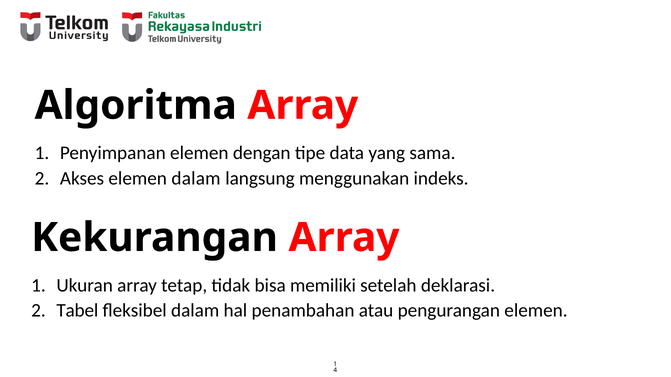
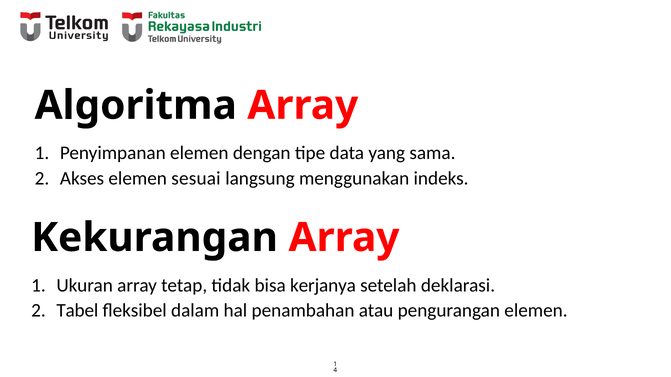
elemen dalam: dalam -> sesuai
memiliki: memiliki -> kerjanya
